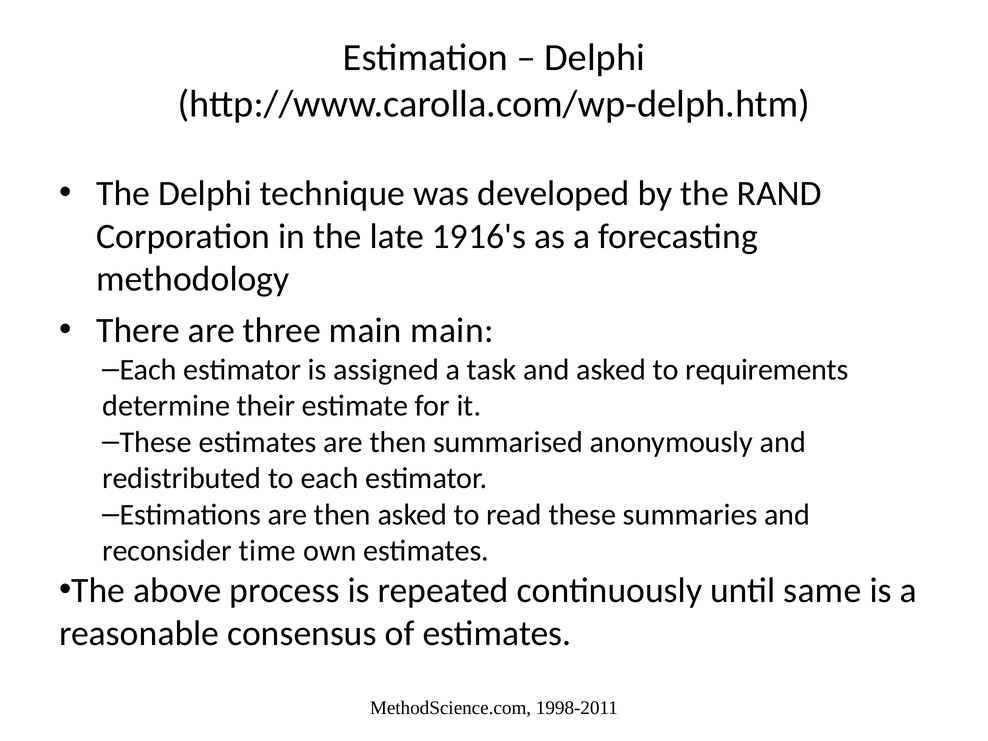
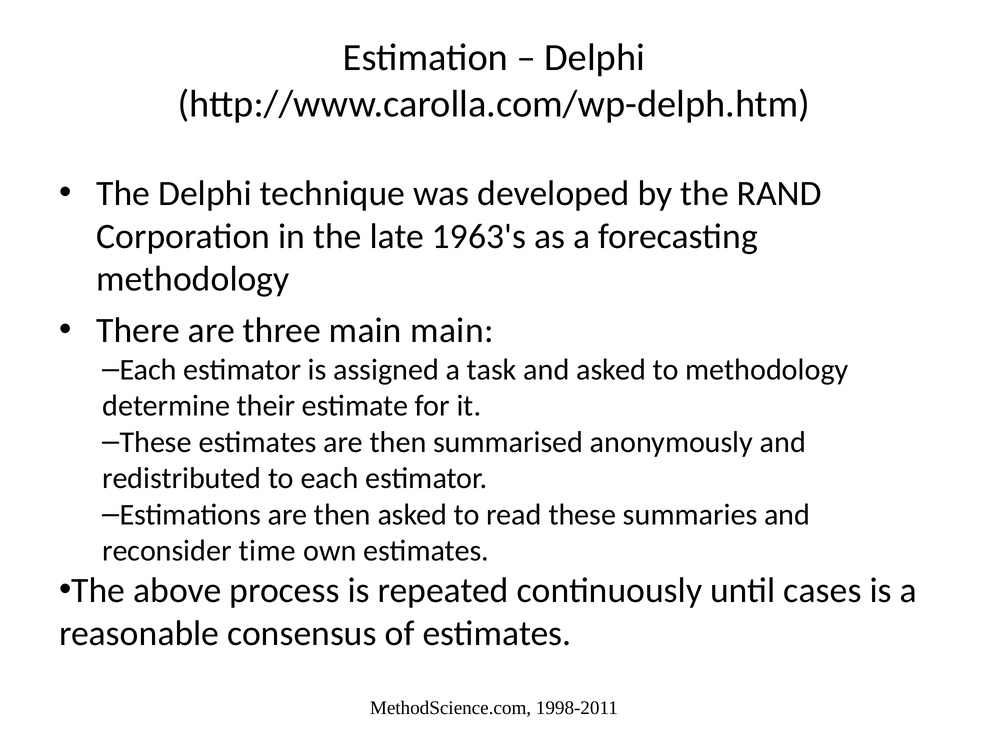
1916's: 1916's -> 1963's
to requirements: requirements -> methodology
same: same -> cases
